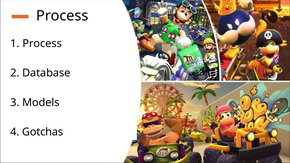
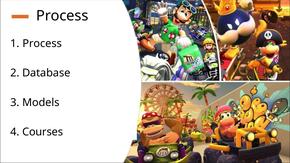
Gotchas: Gotchas -> Courses
